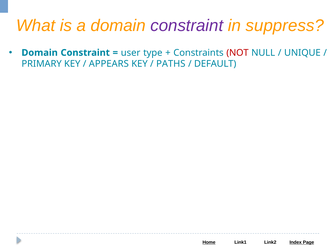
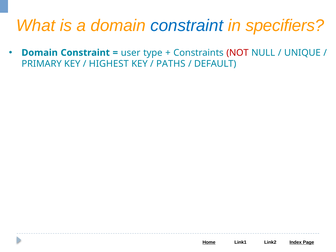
constraint at (187, 26) colour: purple -> blue
suppress: suppress -> specifiers
APPEARS: APPEARS -> HIGHEST
